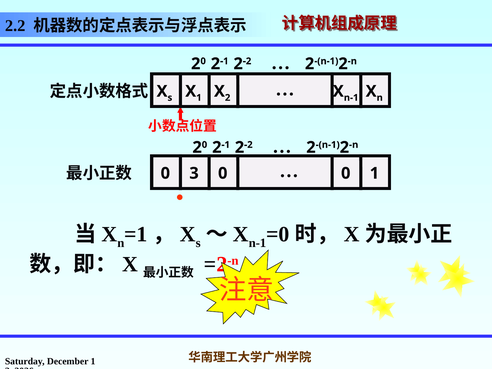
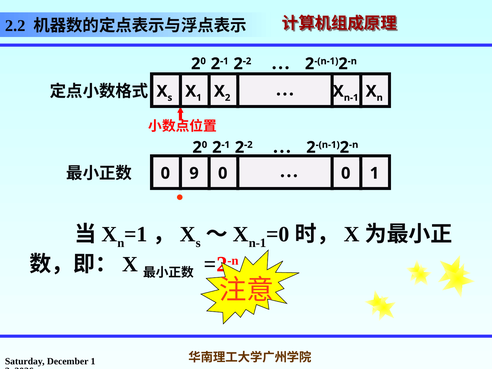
3: 3 -> 9
